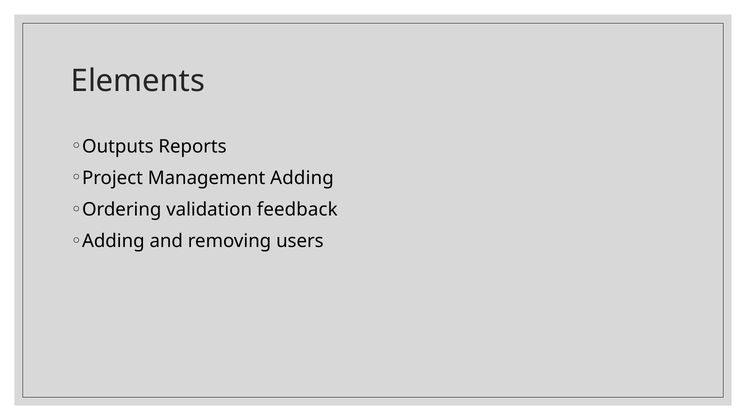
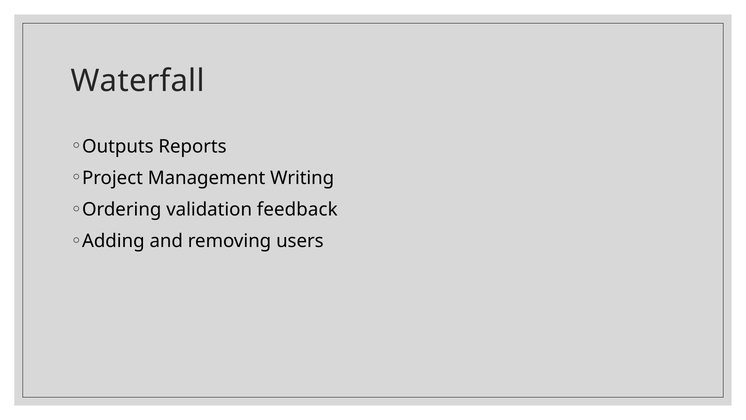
Elements: Elements -> Waterfall
Management Adding: Adding -> Writing
